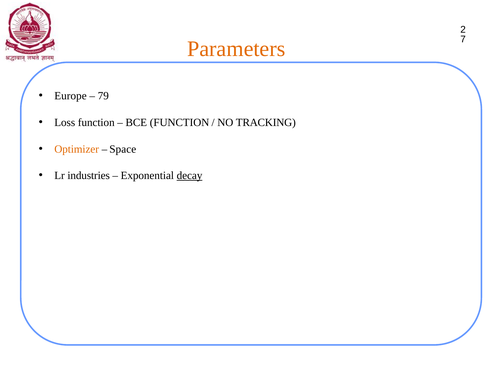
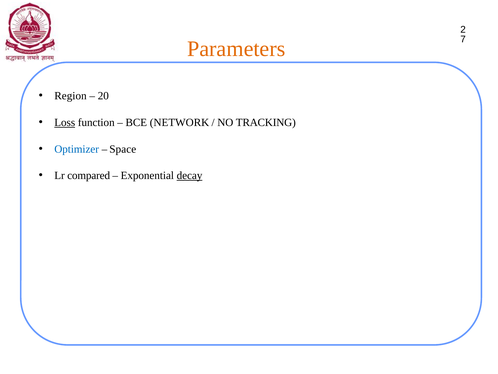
Europe: Europe -> Region
79: 79 -> 20
Loss underline: none -> present
BCE FUNCTION: FUNCTION -> NETWORK
Optimizer colour: orange -> blue
industries: industries -> compared
